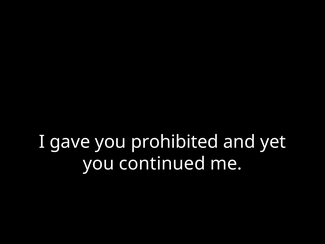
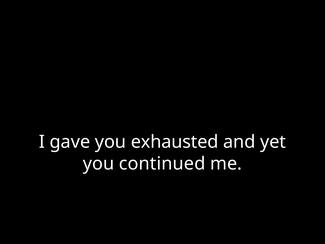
prohibited: prohibited -> exhausted
